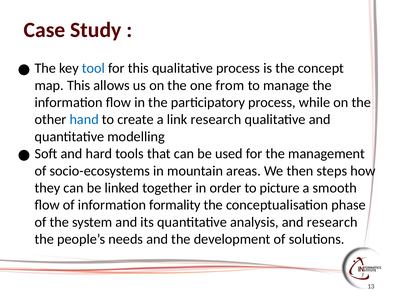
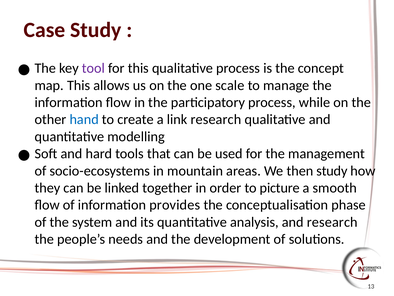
tool colour: blue -> purple
from: from -> scale
then steps: steps -> study
formality: formality -> provides
